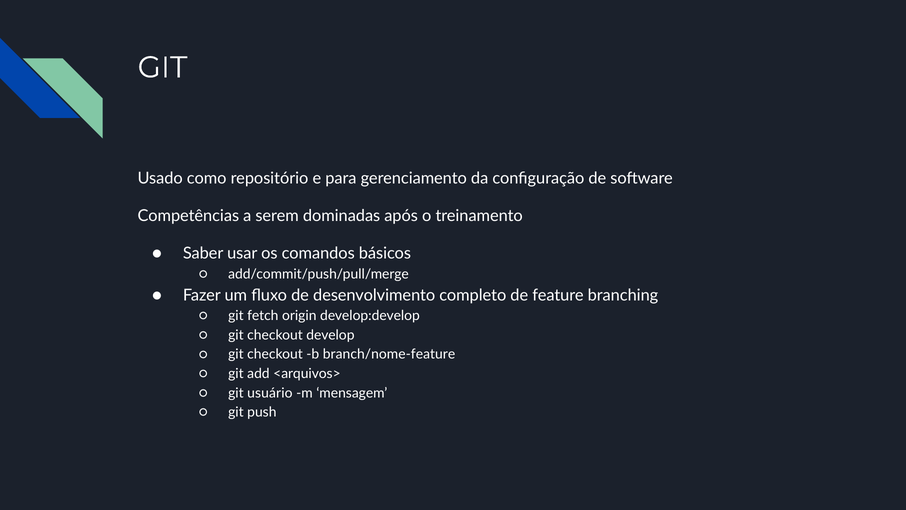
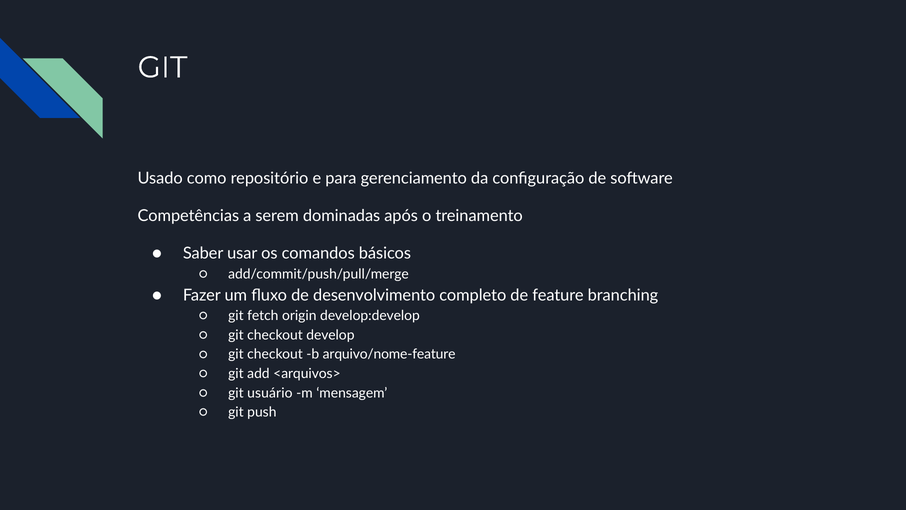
branch/nome-feature: branch/nome-feature -> arquivo/nome-feature
